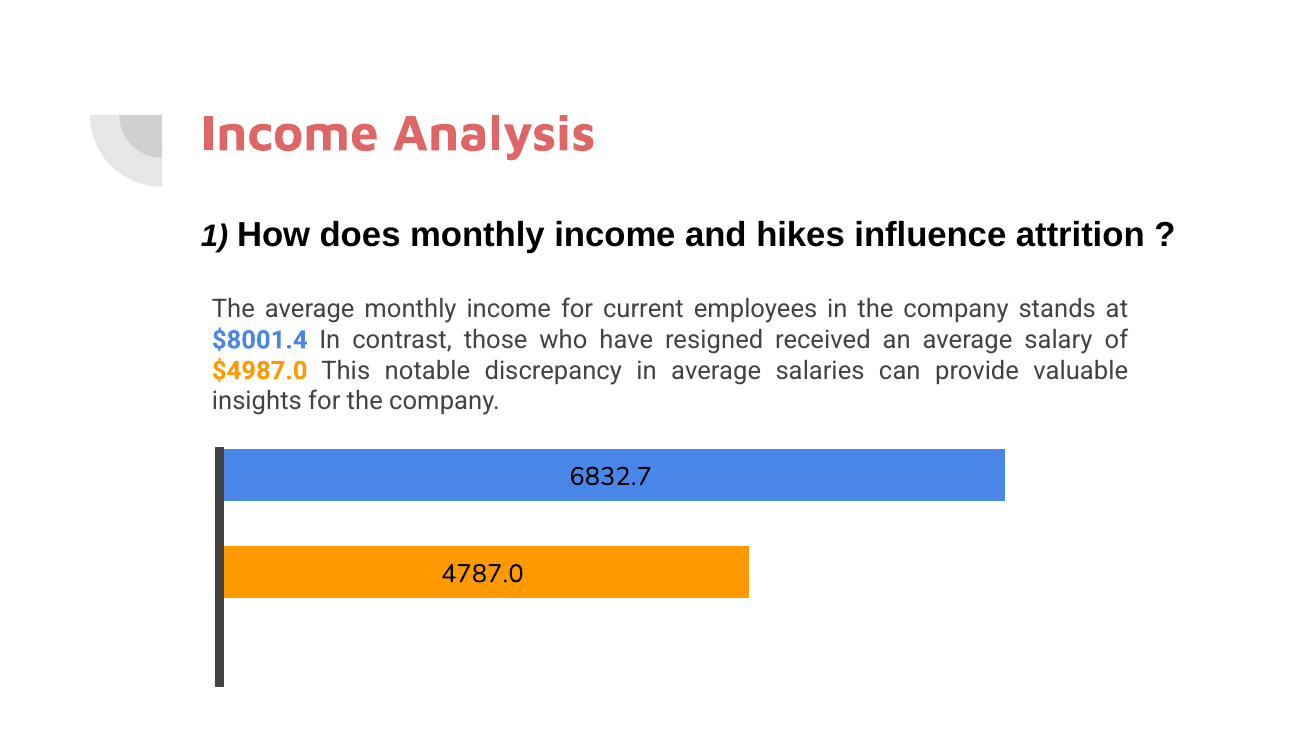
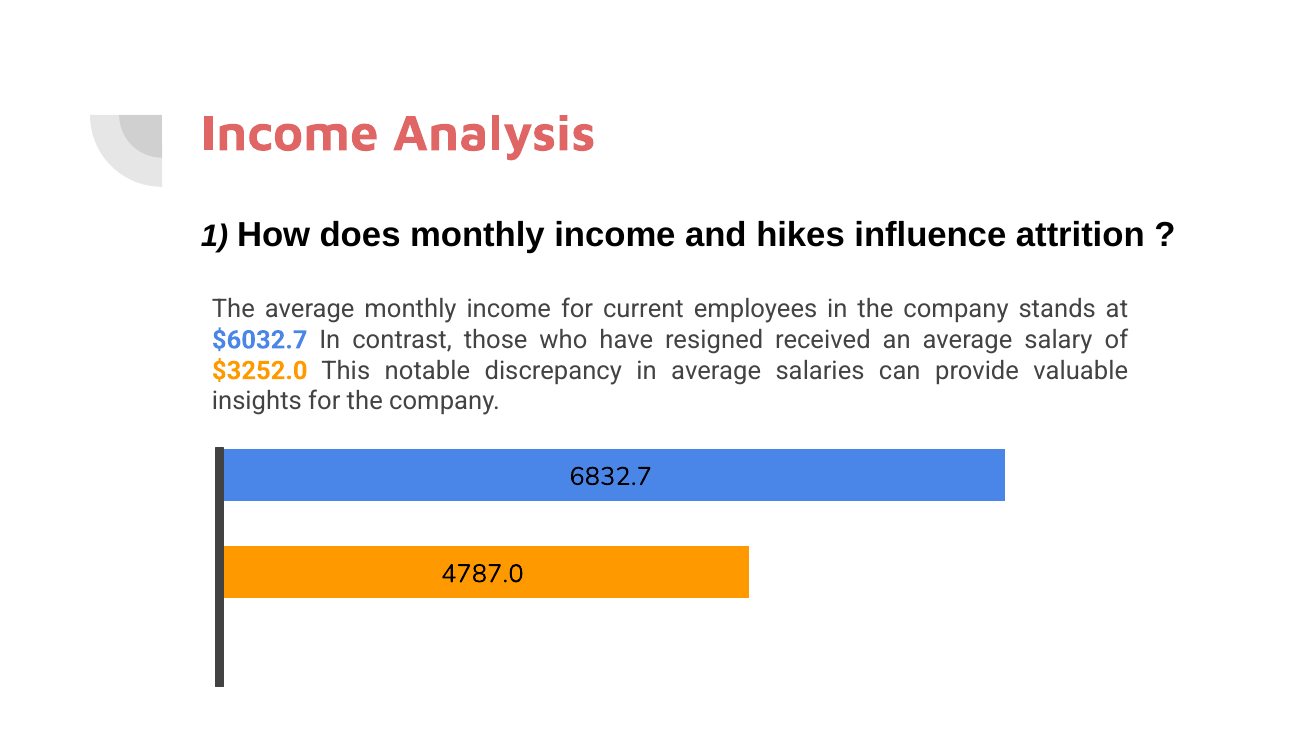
$8001.4: $8001.4 -> $6032.7
$4987.0: $4987.0 -> $3252.0
